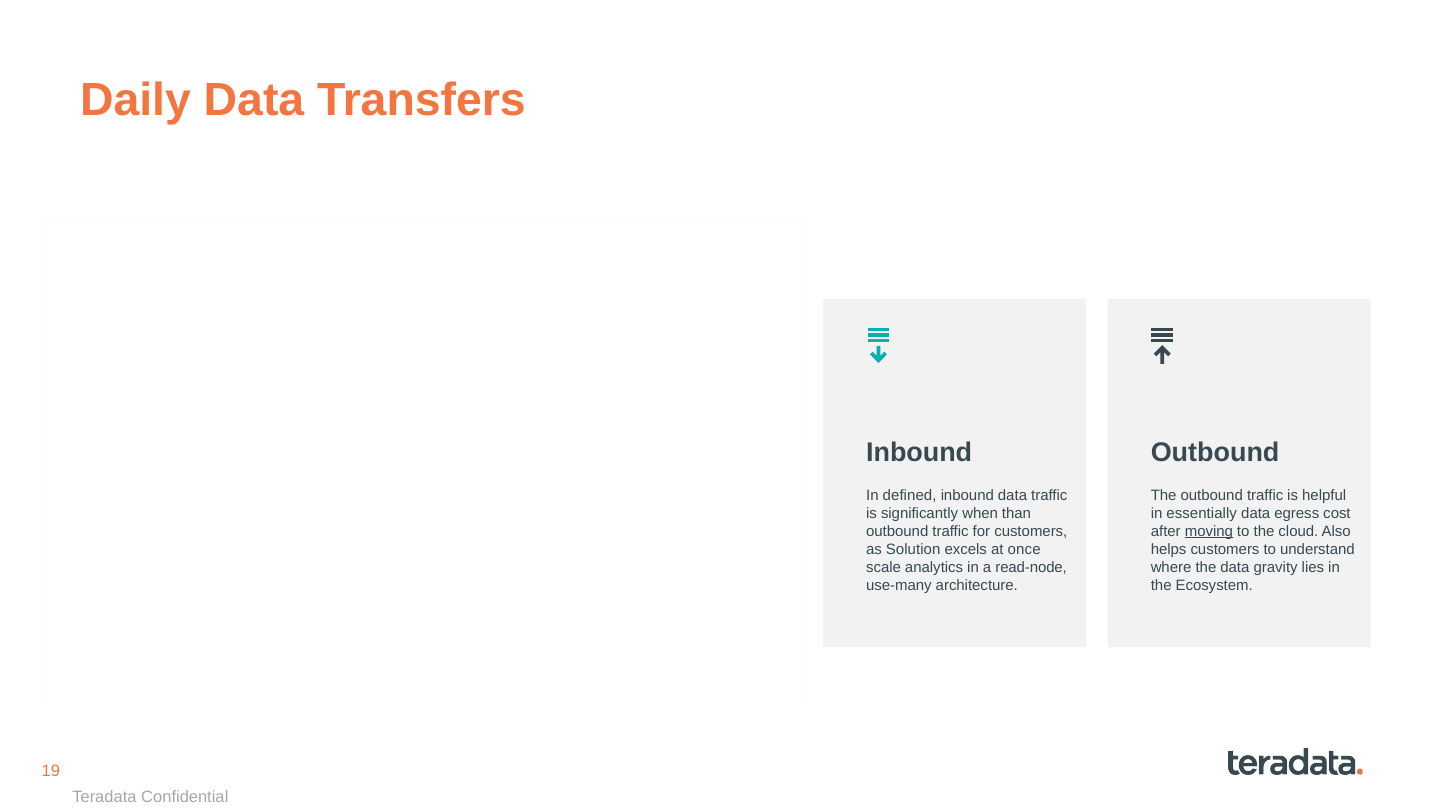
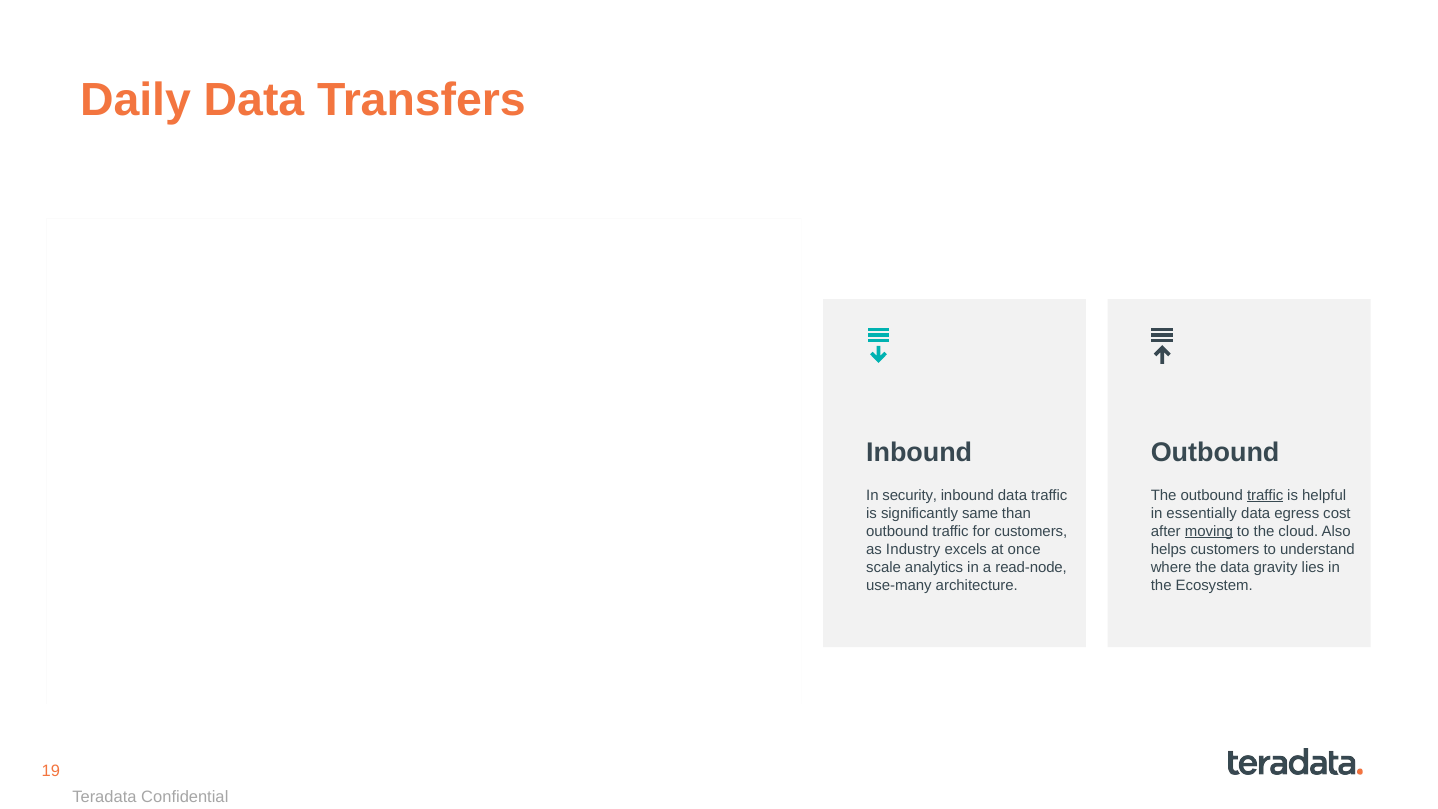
defined: defined -> security
traffic at (1265, 495) underline: none -> present
when: when -> same
Solution: Solution -> Industry
